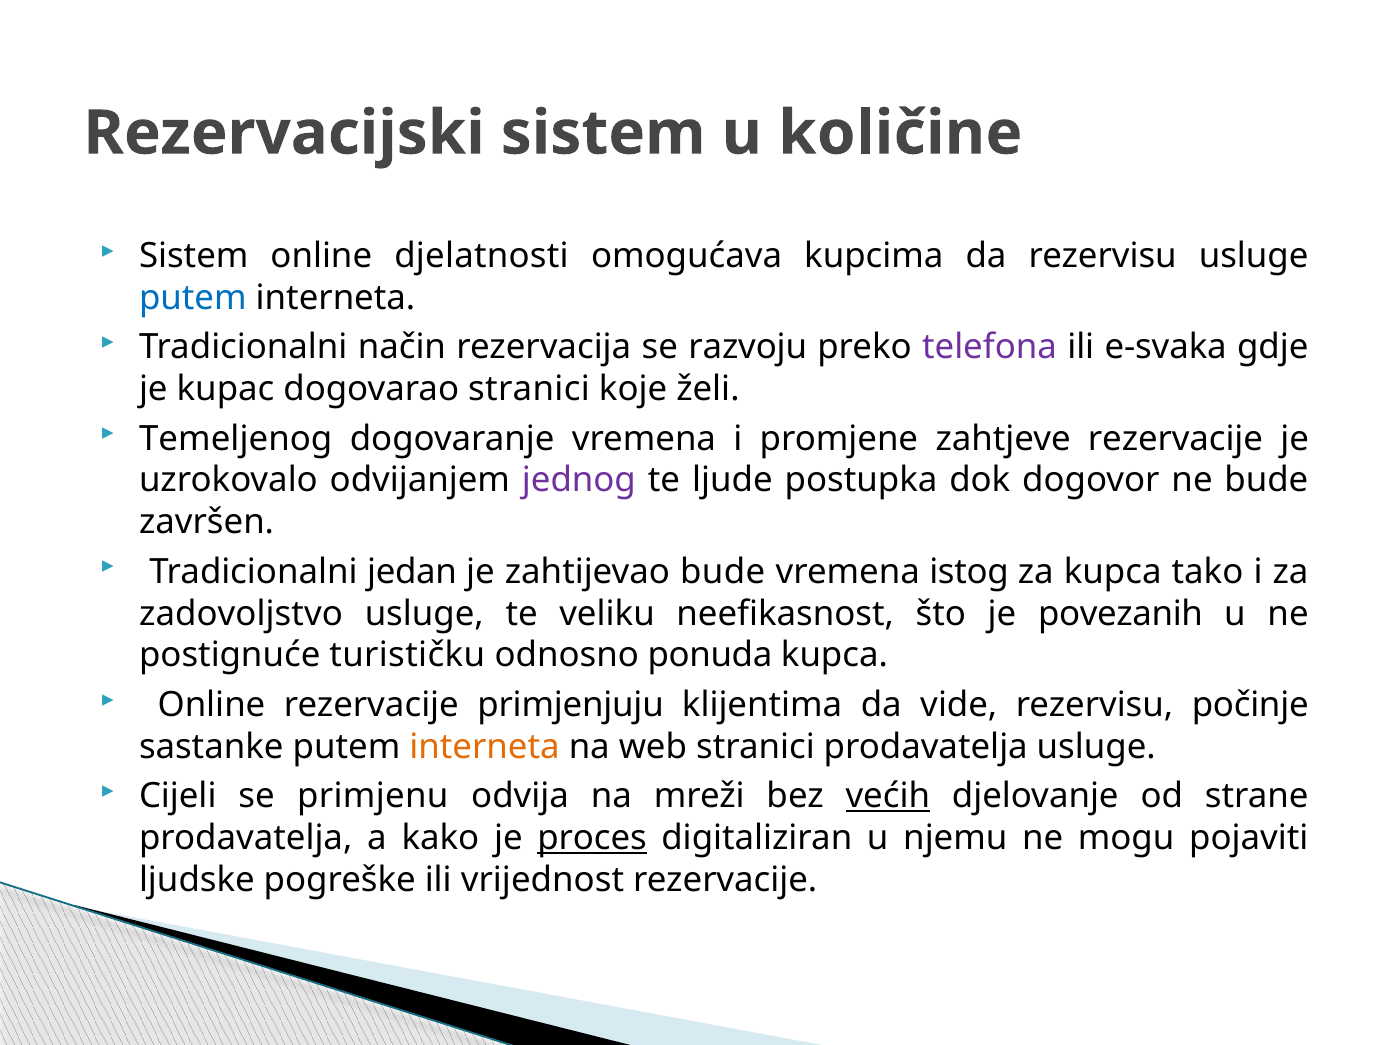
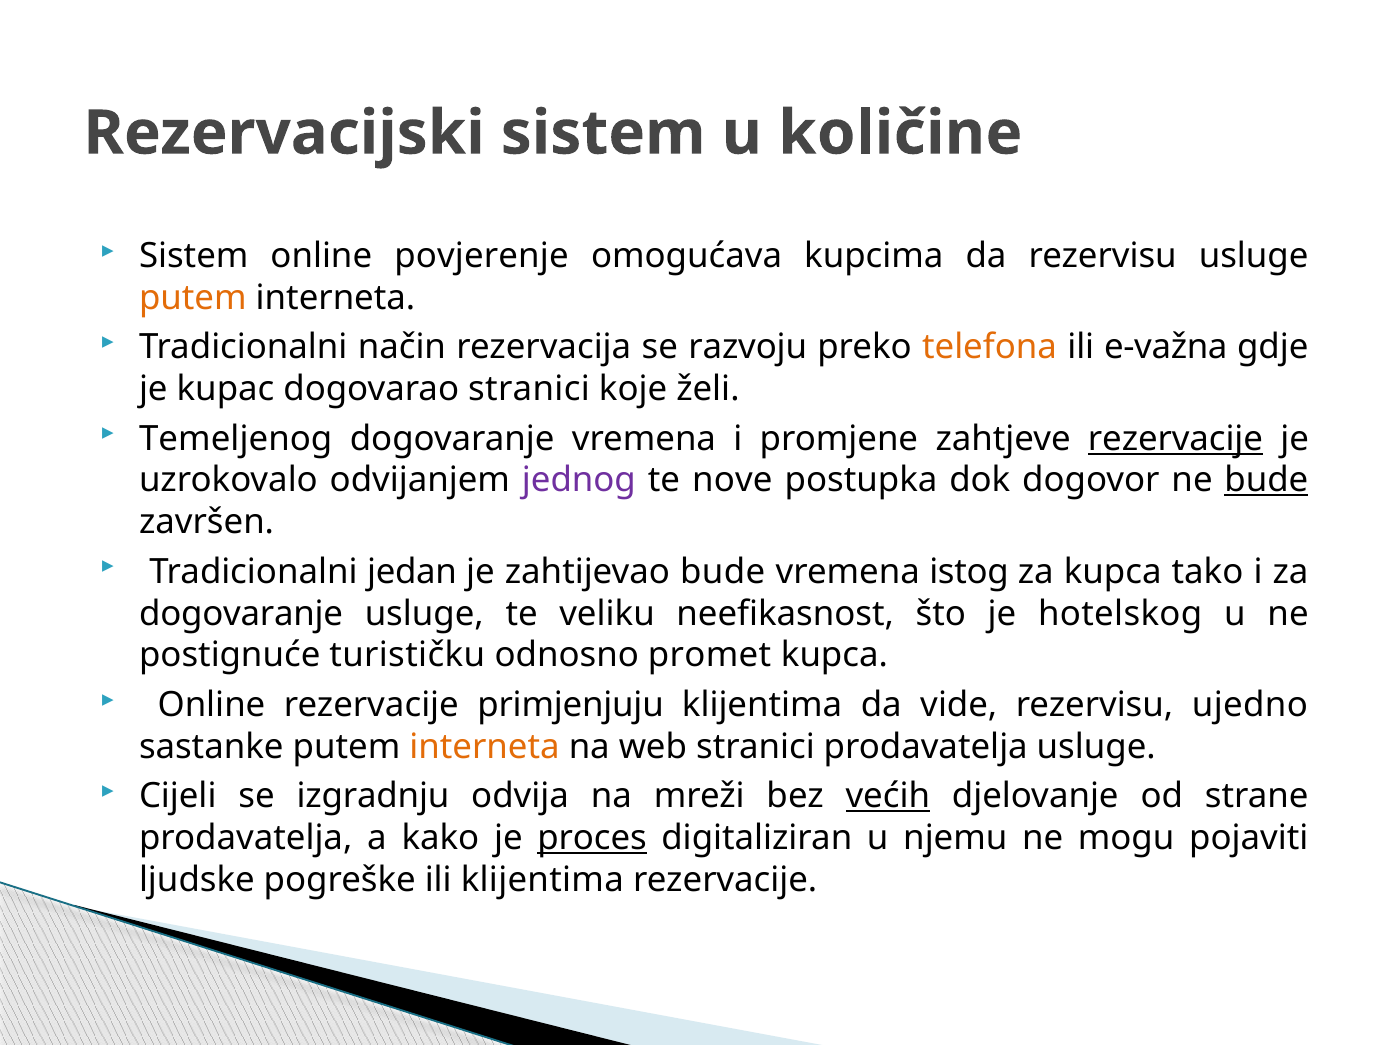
djelatnosti: djelatnosti -> povjerenje
putem at (193, 298) colour: blue -> orange
telefona colour: purple -> orange
e-svaka: e-svaka -> e-važna
rezervacije at (1175, 438) underline: none -> present
ljude: ljude -> nove
bude at (1266, 480) underline: none -> present
zadovoljstvo at (241, 613): zadovoljstvo -> dogovaranje
povezanih: povezanih -> hotelskog
ponuda: ponuda -> promet
počinje: počinje -> ujedno
primjenu: primjenu -> izgradnju
ili vrijednost: vrijednost -> klijentima
